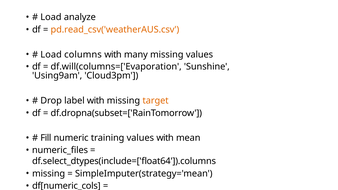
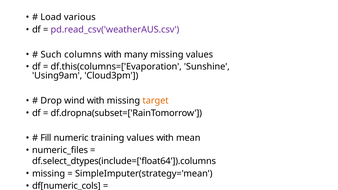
analyze: analyze -> various
pd.read_csv('weatherAUS.csv colour: orange -> purple
Load at (51, 55): Load -> Such
df.will(columns=['Evaporation: df.will(columns=['Evaporation -> df.this(columns=['Evaporation
label: label -> wind
